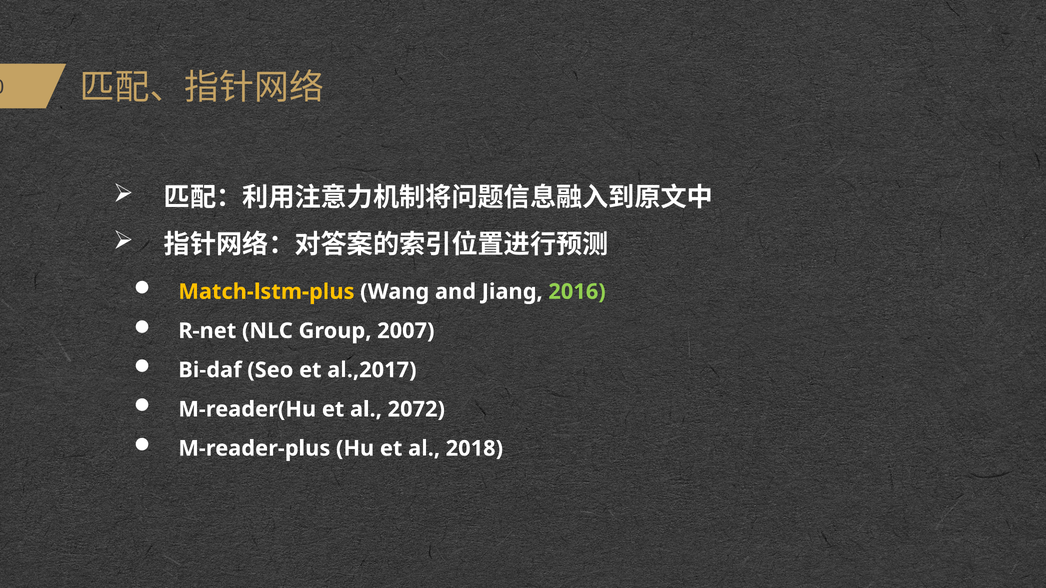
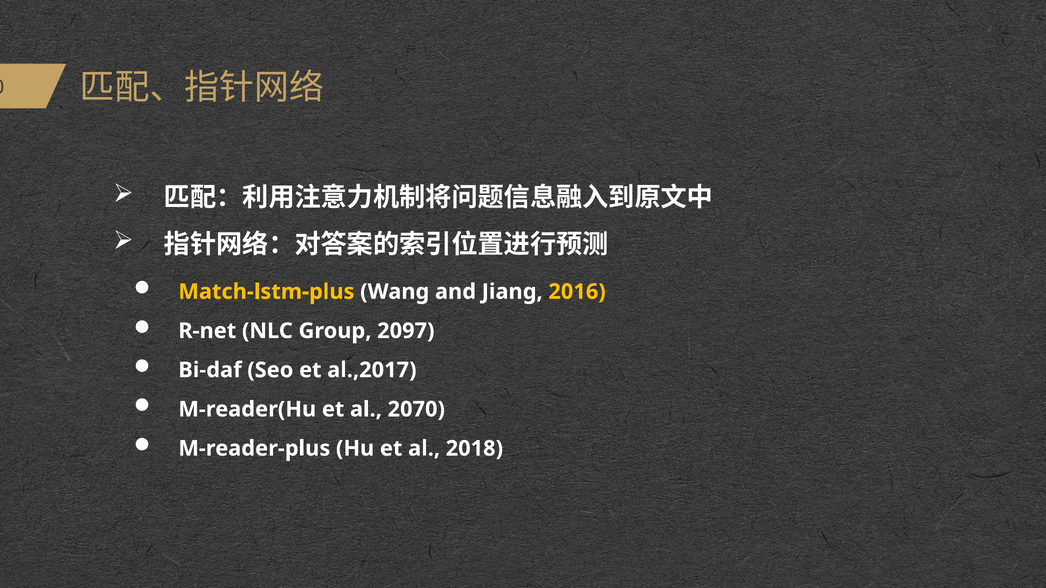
2016 colour: light green -> yellow
2007: 2007 -> 2097
2072: 2072 -> 2070
